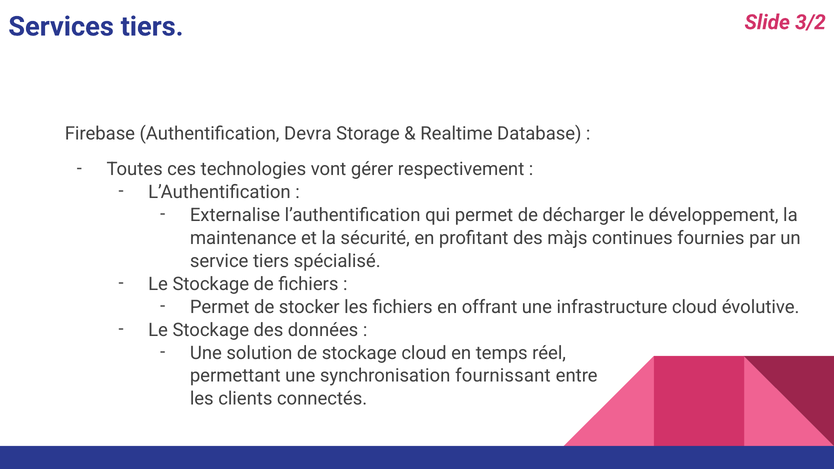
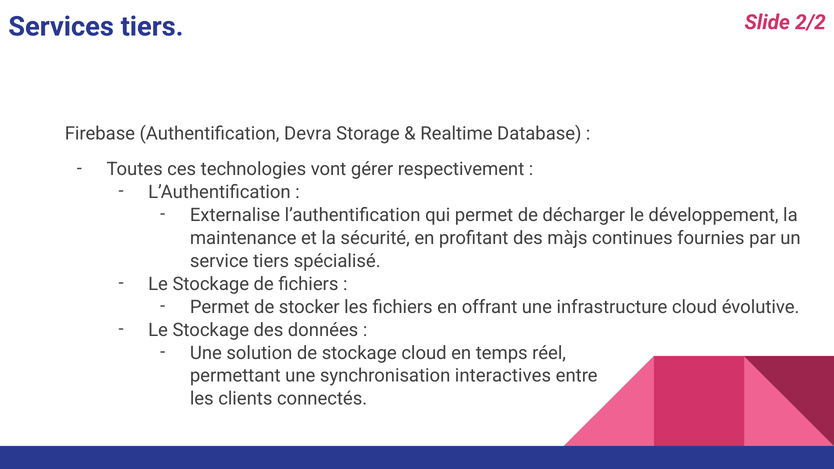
3/2: 3/2 -> 2/2
fournissant: fournissant -> interactives
